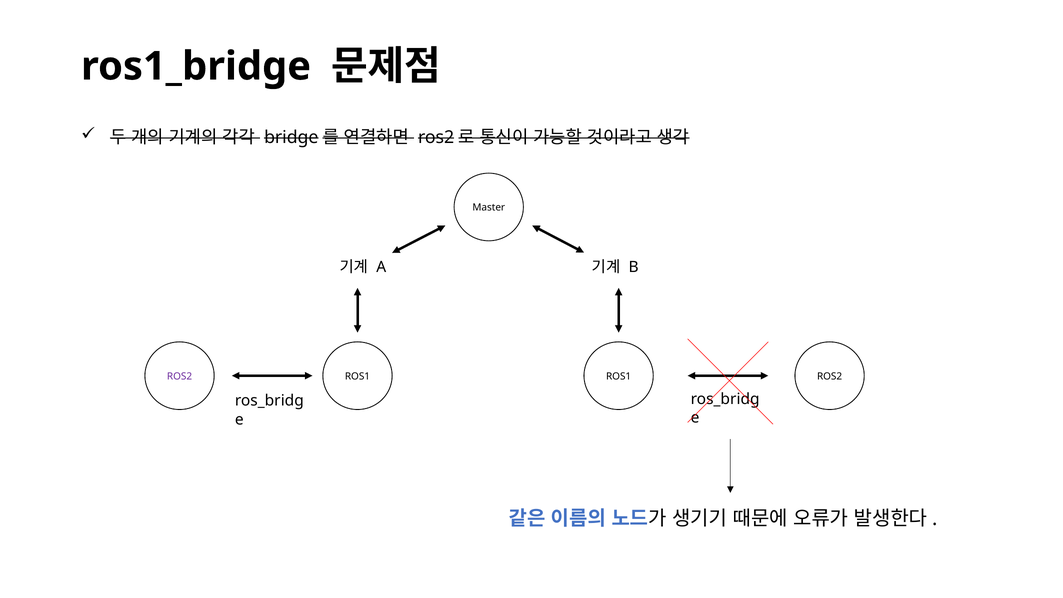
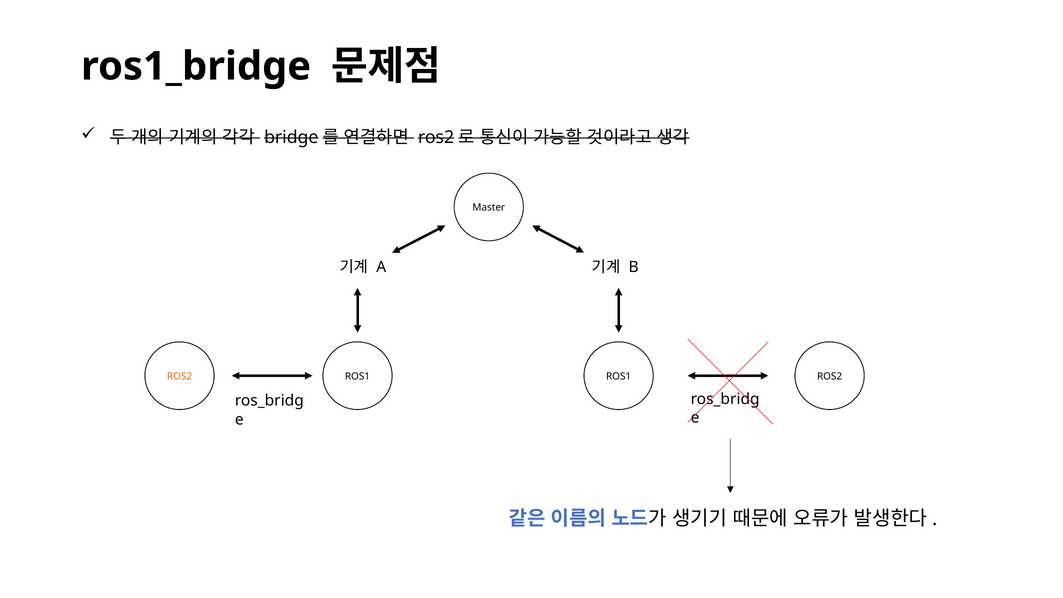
ROS2 at (180, 376) colour: purple -> orange
